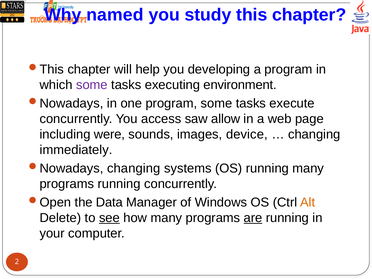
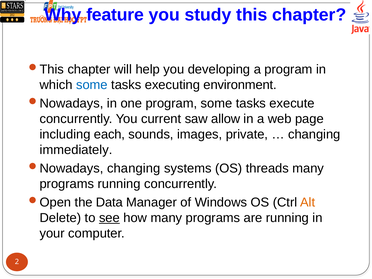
named: named -> feature
some at (92, 85) colour: purple -> blue
access: access -> current
were: were -> each
device: device -> private
OS running: running -> threads
are underline: present -> none
